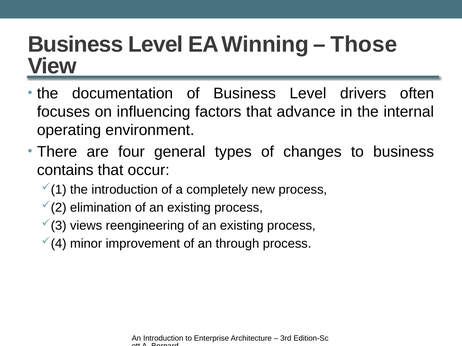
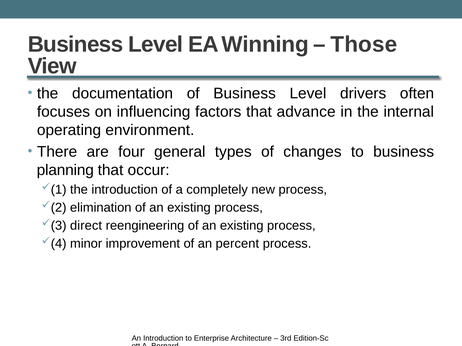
contains: contains -> planning
views: views -> direct
through: through -> percent
